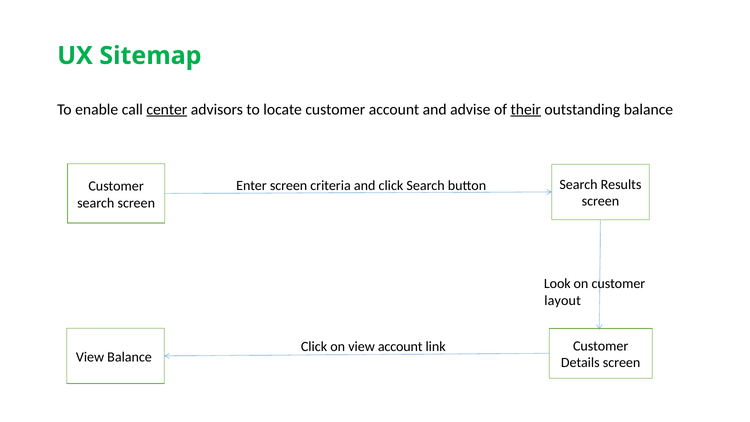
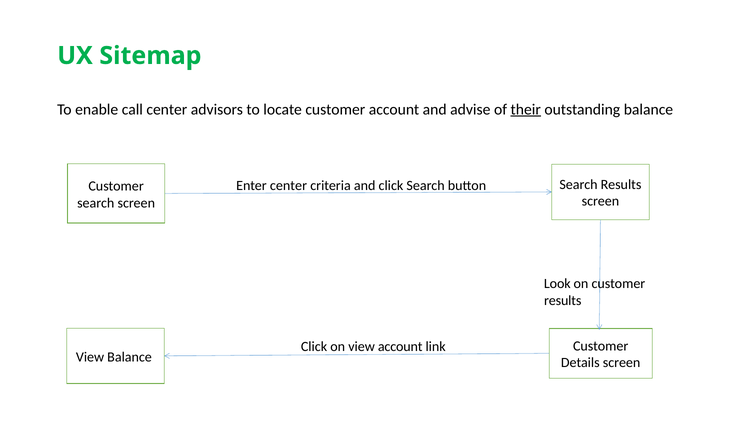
center at (167, 109) underline: present -> none
Enter screen: screen -> center
layout at (563, 301): layout -> results
